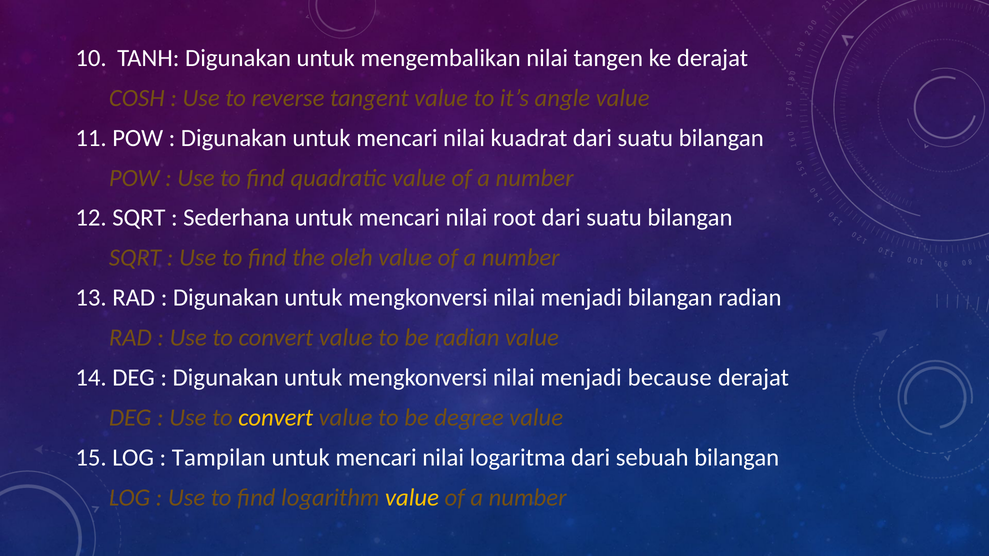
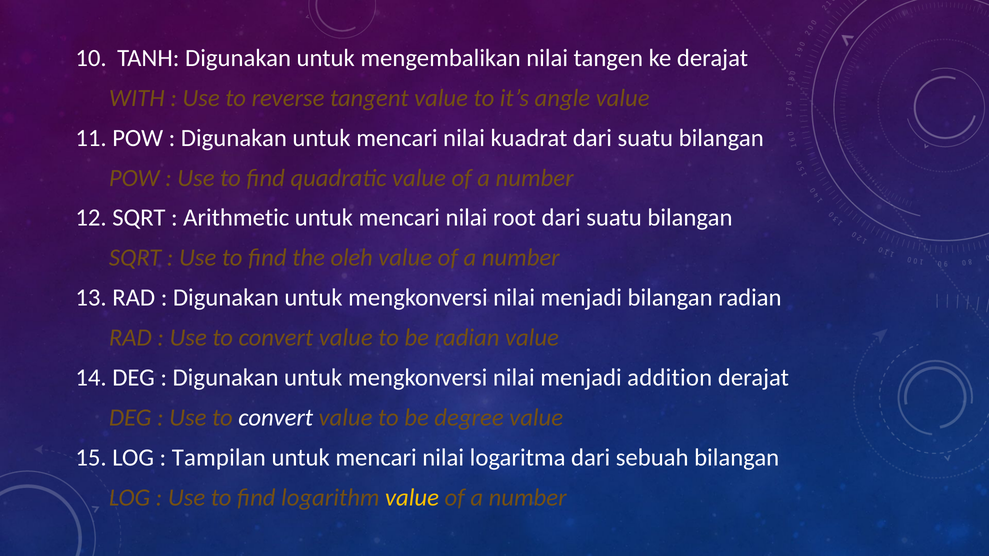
COSH: COSH -> WITH
Sederhana: Sederhana -> Arithmetic
because: because -> addition
convert at (276, 418) colour: yellow -> white
